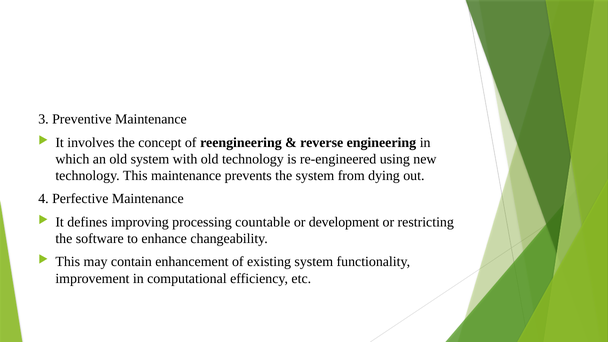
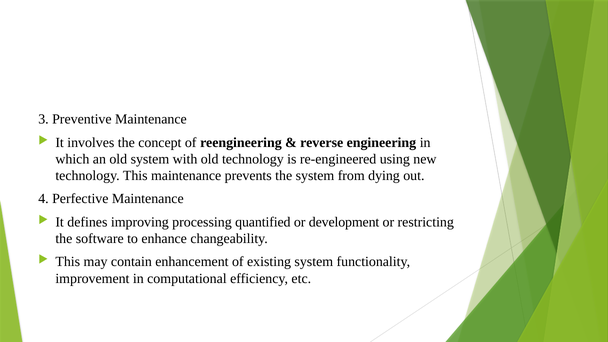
countable: countable -> quantified
